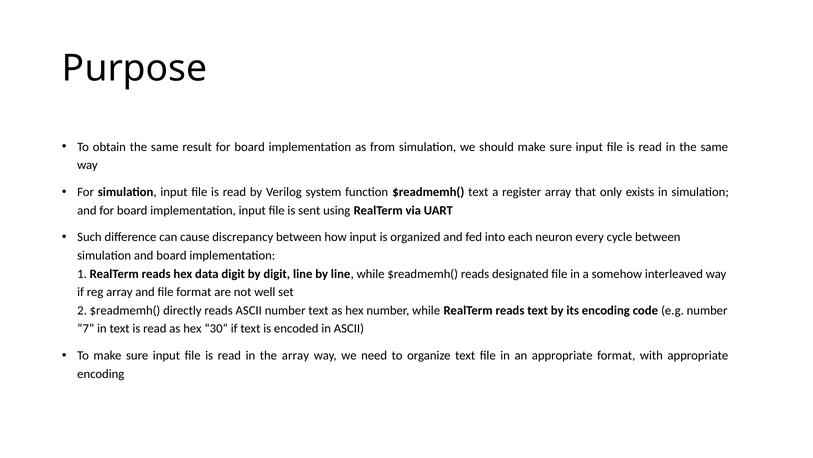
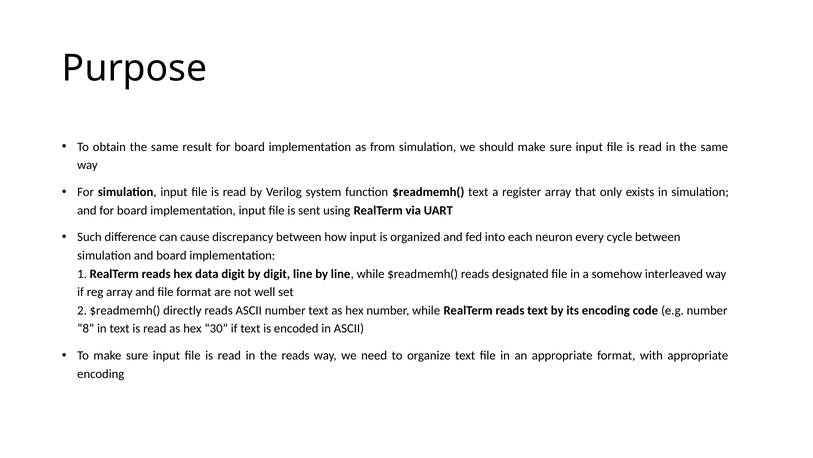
7: 7 -> 8
the array: array -> reads
